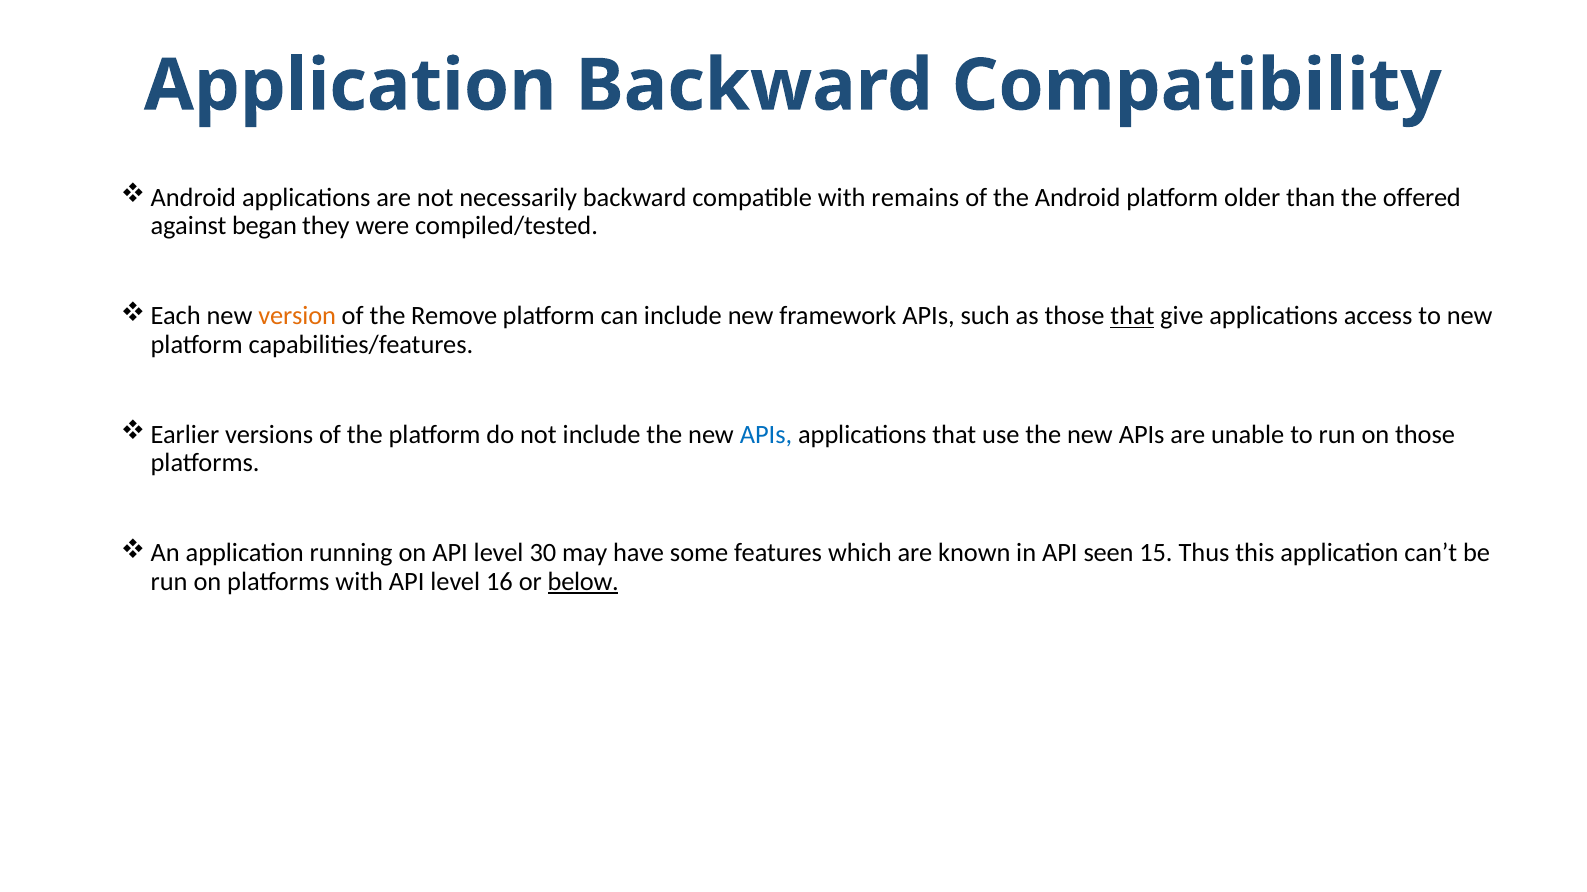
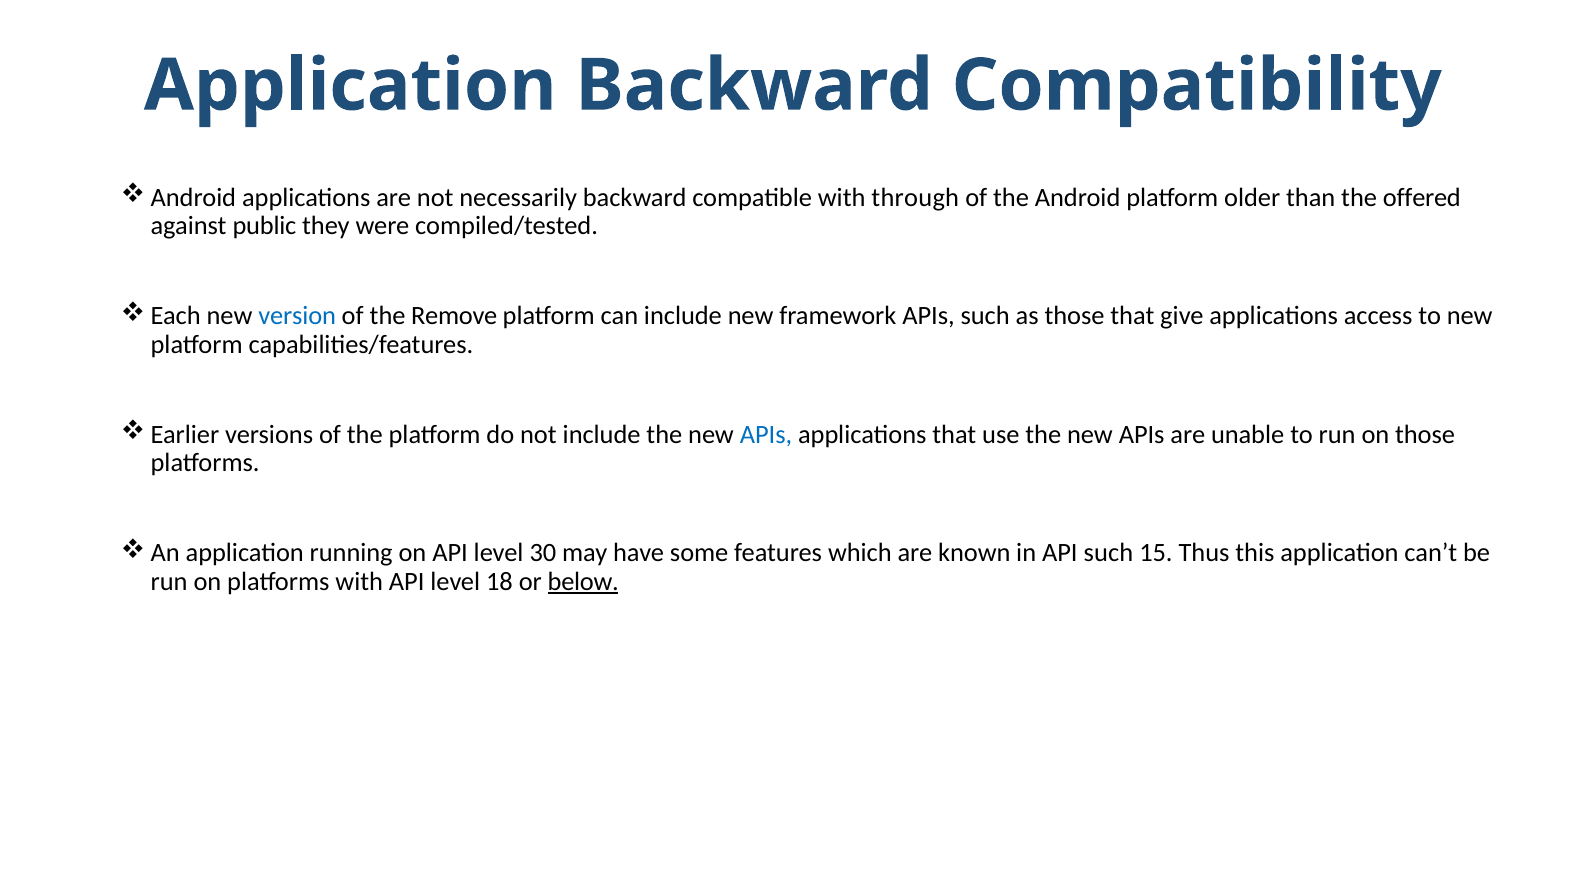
remains: remains -> through
began: began -> public
version colour: orange -> blue
that at (1132, 316) underline: present -> none
API seen: seen -> such
16: 16 -> 18
